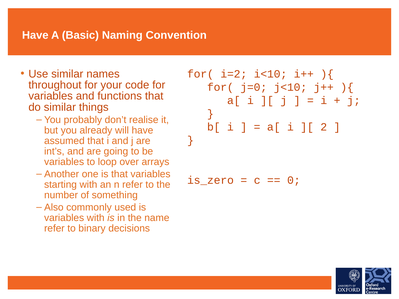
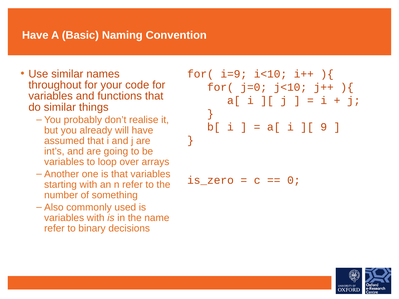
i=2: i=2 -> i=9
2: 2 -> 9
